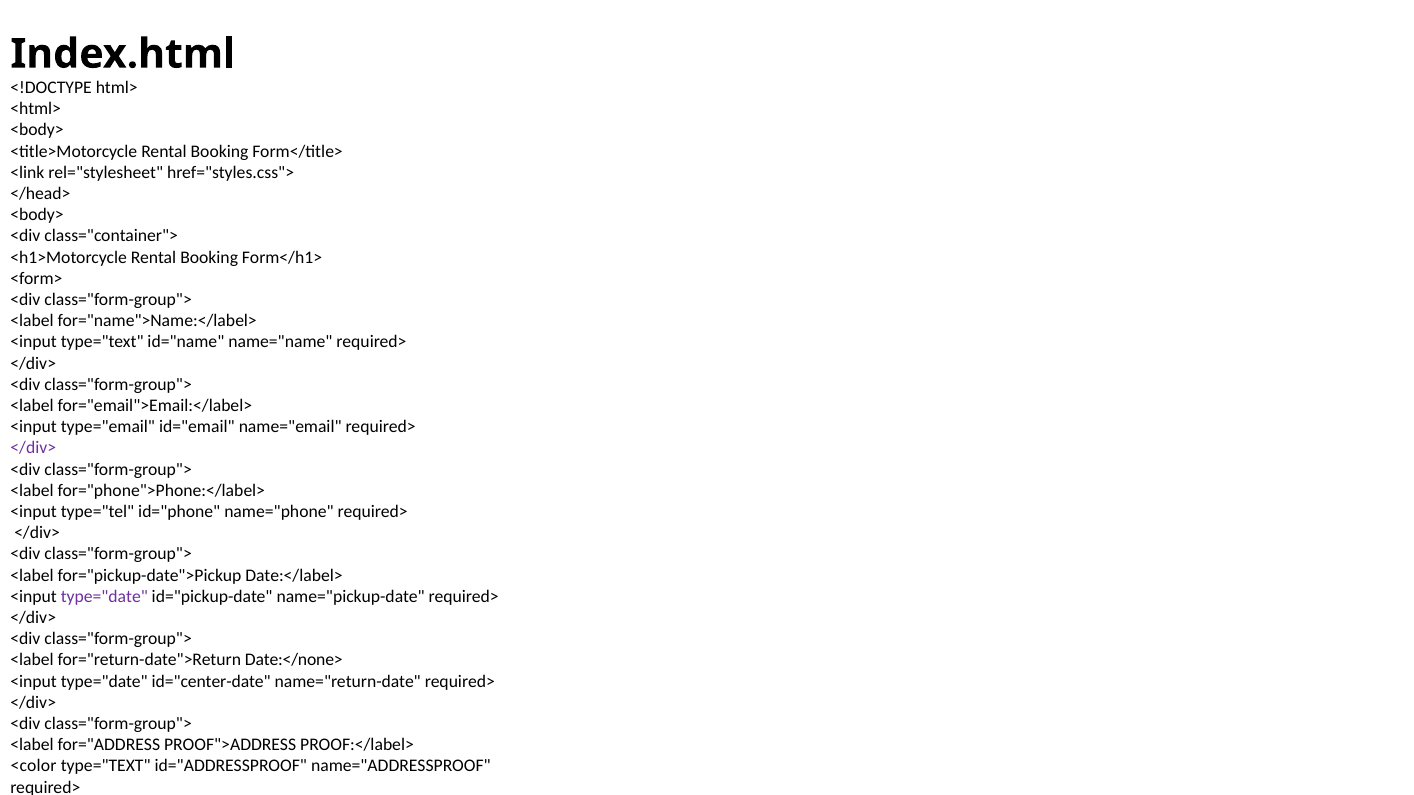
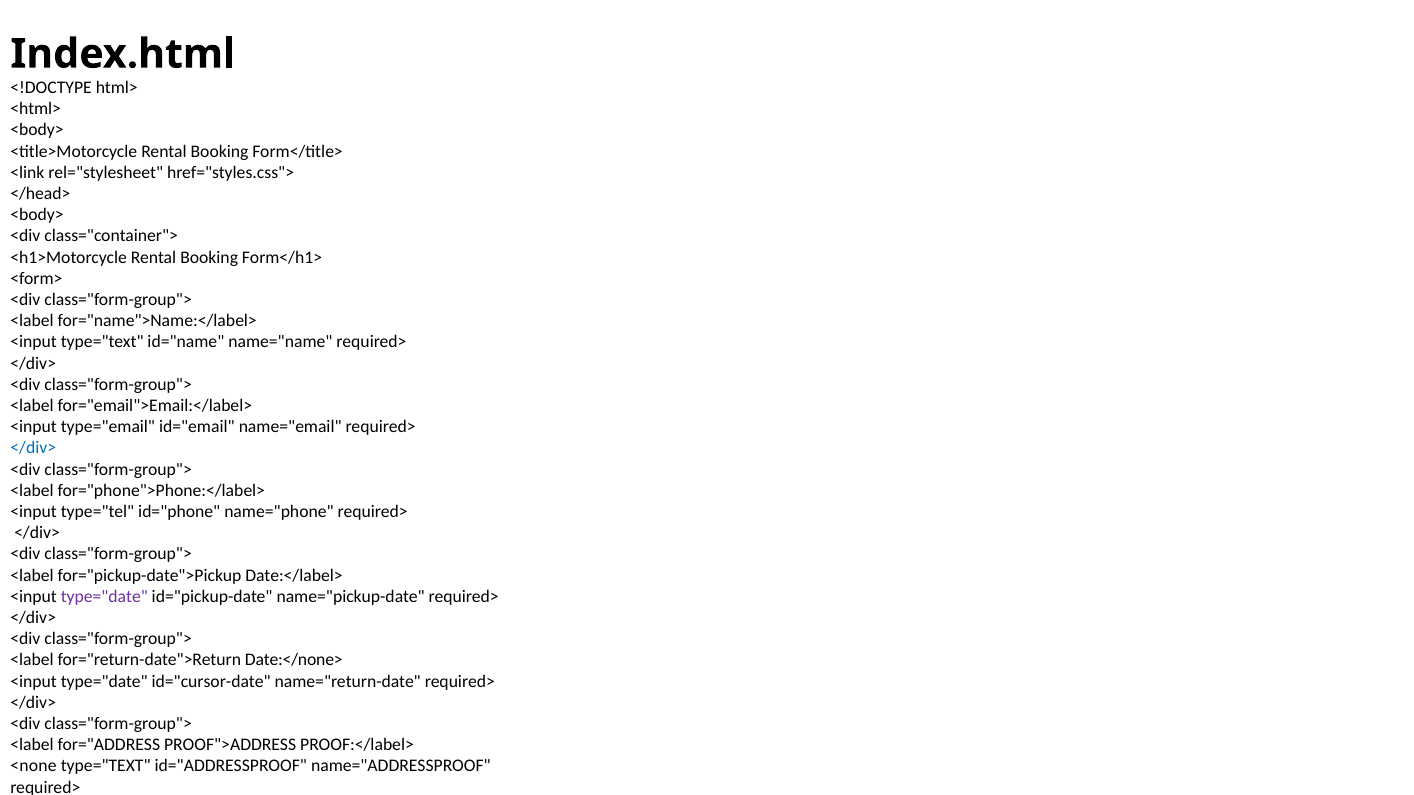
</div> at (33, 448) colour: purple -> blue
id="center-date: id="center-date -> id="cursor-date
<color: <color -> <none
